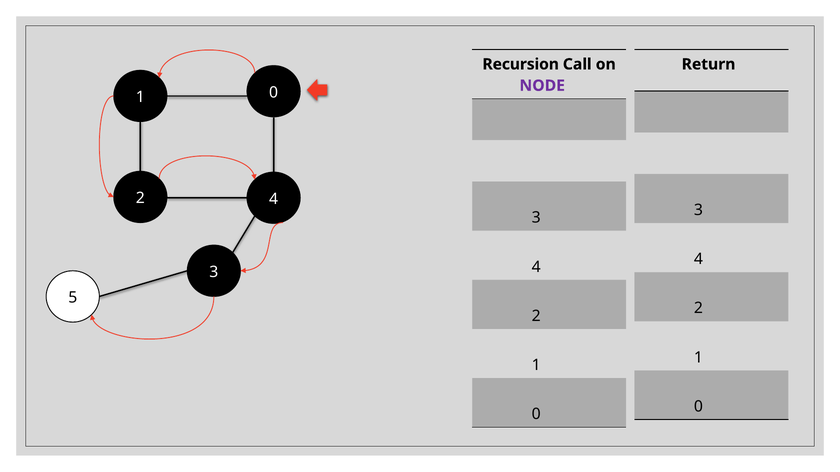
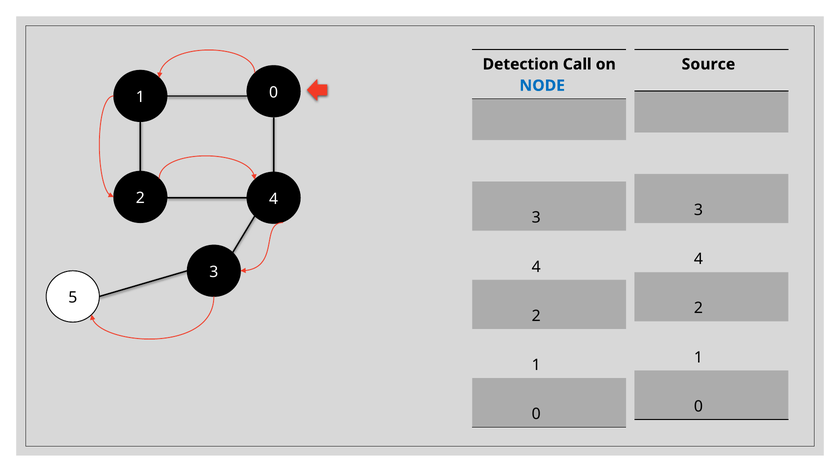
Recursion: Recursion -> Detection
Return: Return -> Source
NODE colour: purple -> blue
